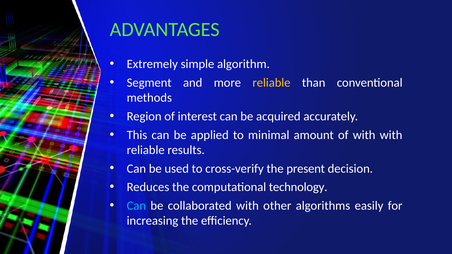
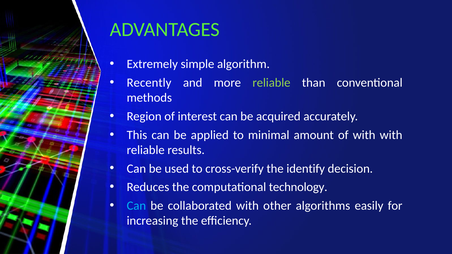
Segment: Segment -> Recently
reliable at (271, 83) colour: yellow -> light green
present: present -> identify
